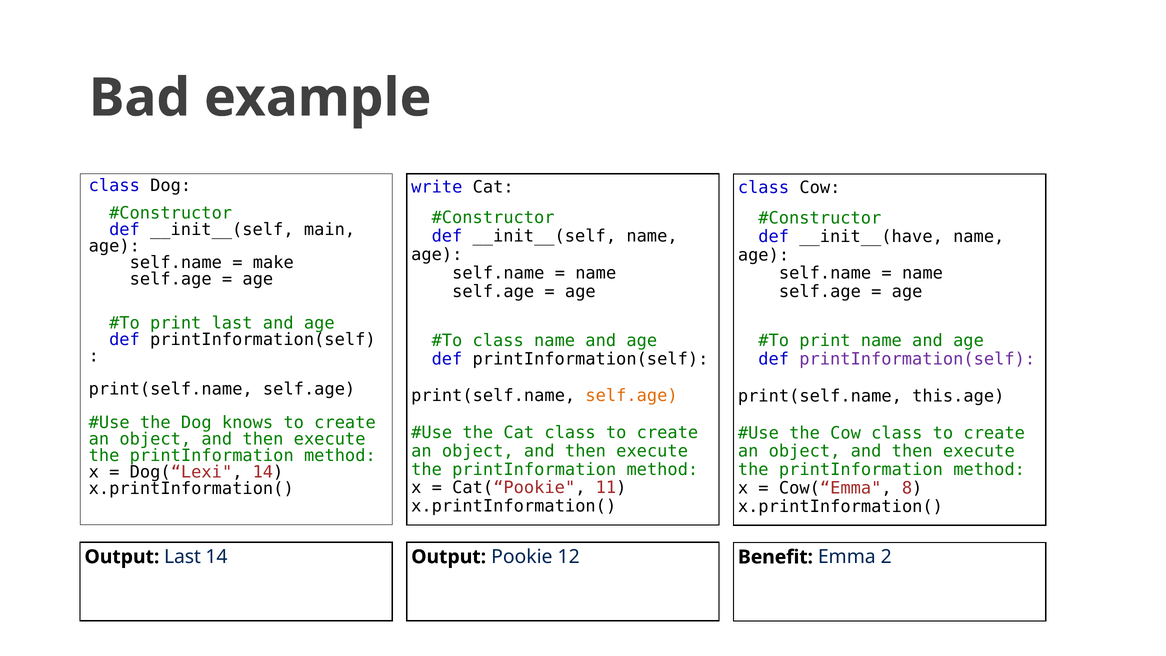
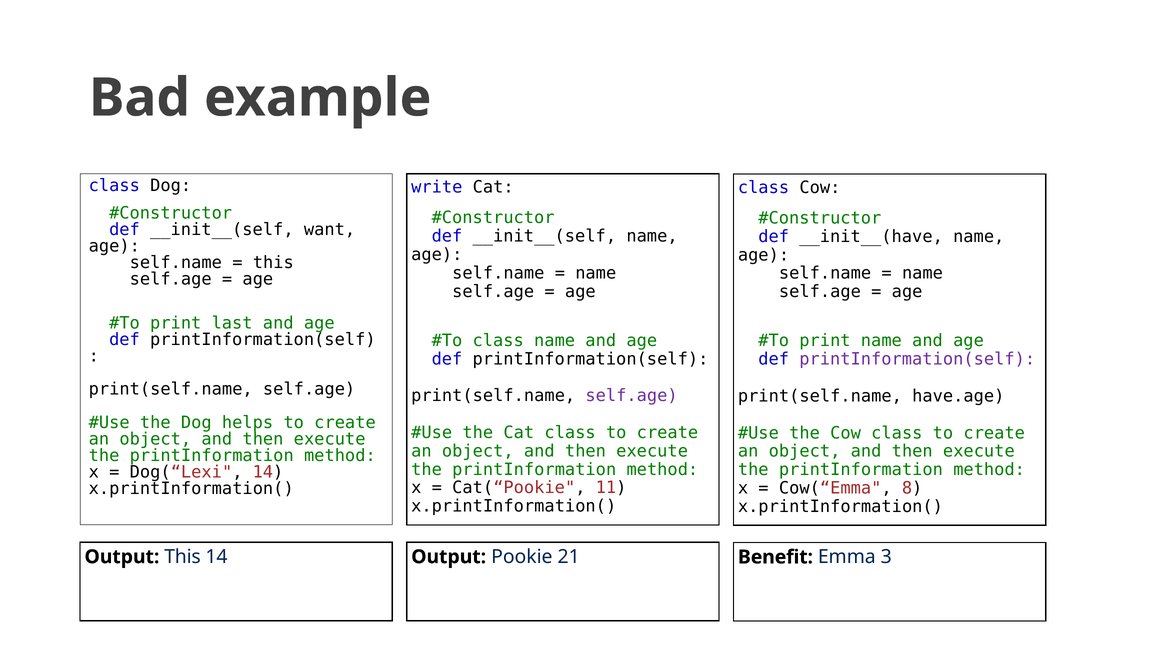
main: main -> want
make at (273, 263): make -> this
self.age at (632, 396) colour: orange -> purple
this.age: this.age -> have.age
knows: knows -> helps
Output Last: Last -> This
12: 12 -> 21
2: 2 -> 3
